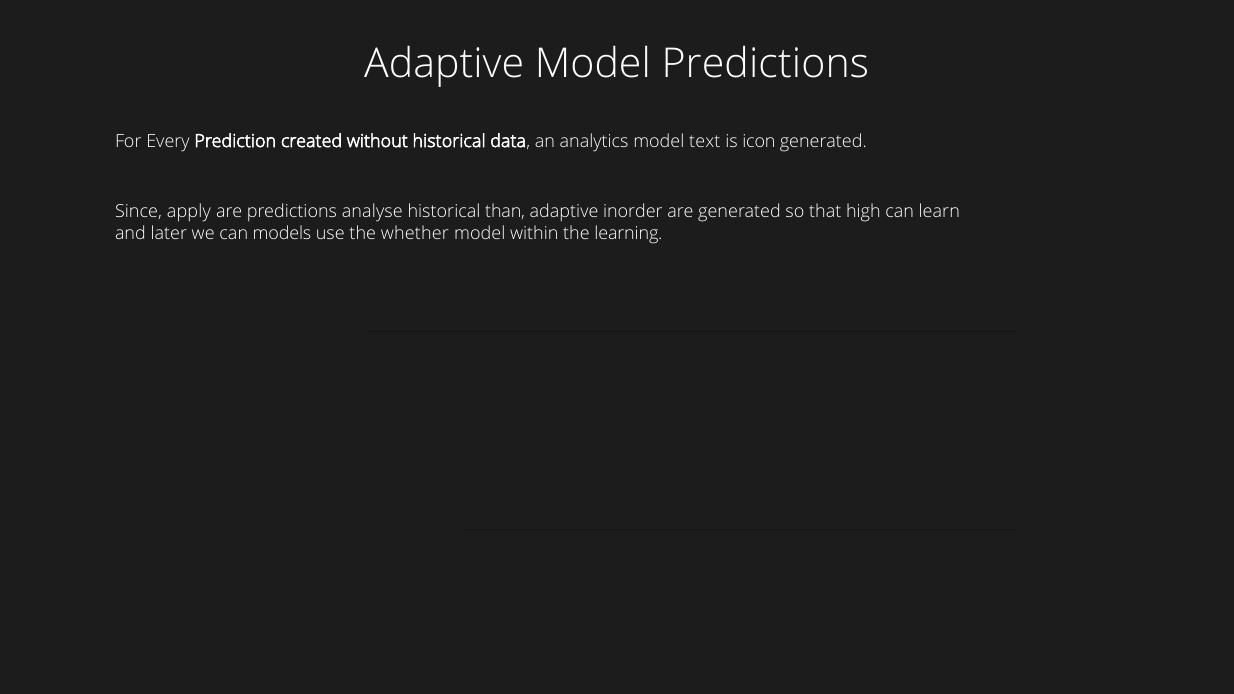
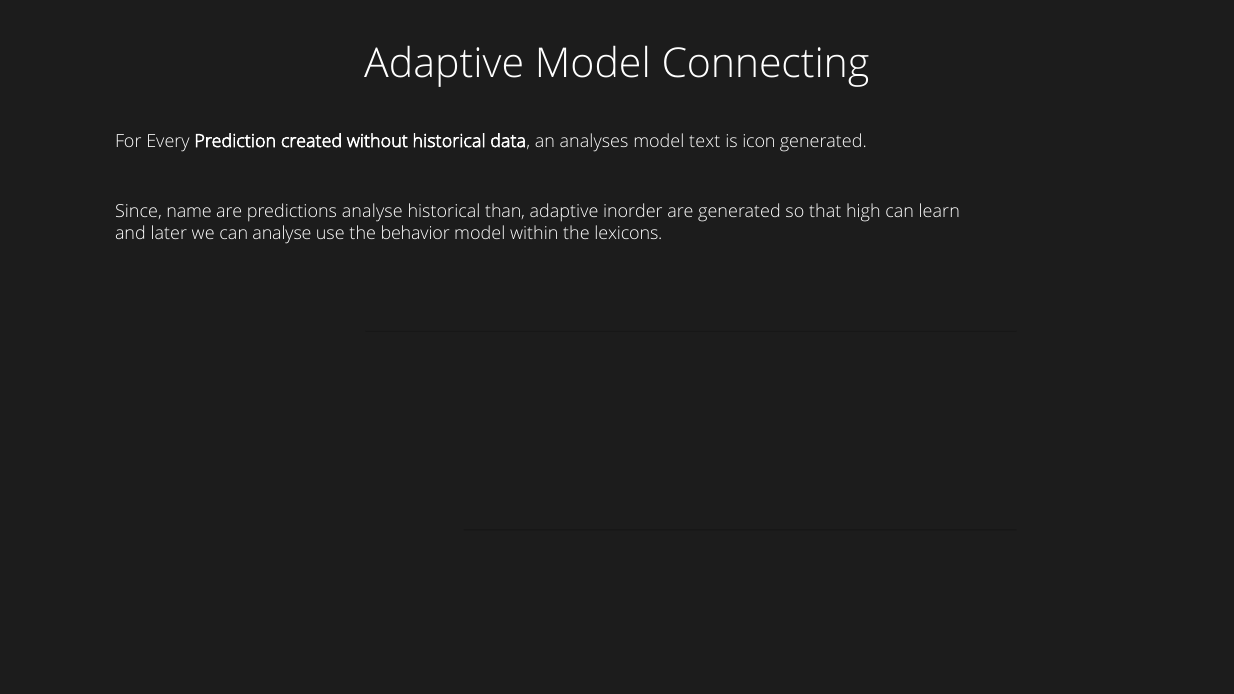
Model Predictions: Predictions -> Connecting
analytics: analytics -> analyses
apply: apply -> name
can models: models -> analyse
whether: whether -> behavior
learning: learning -> lexicons
